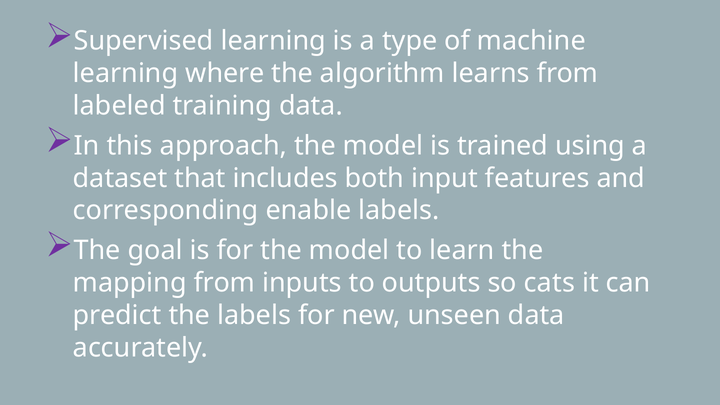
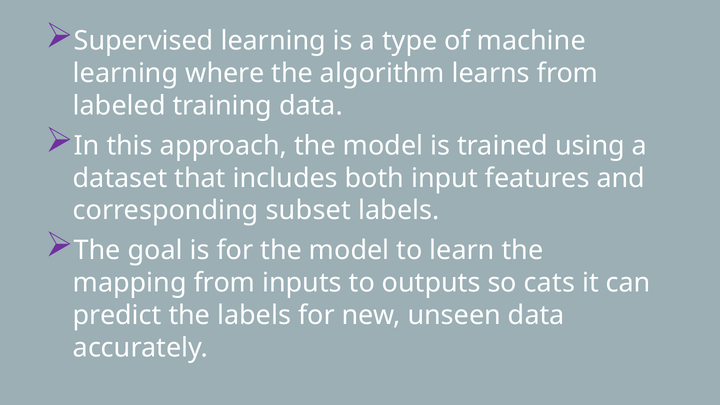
enable: enable -> subset
